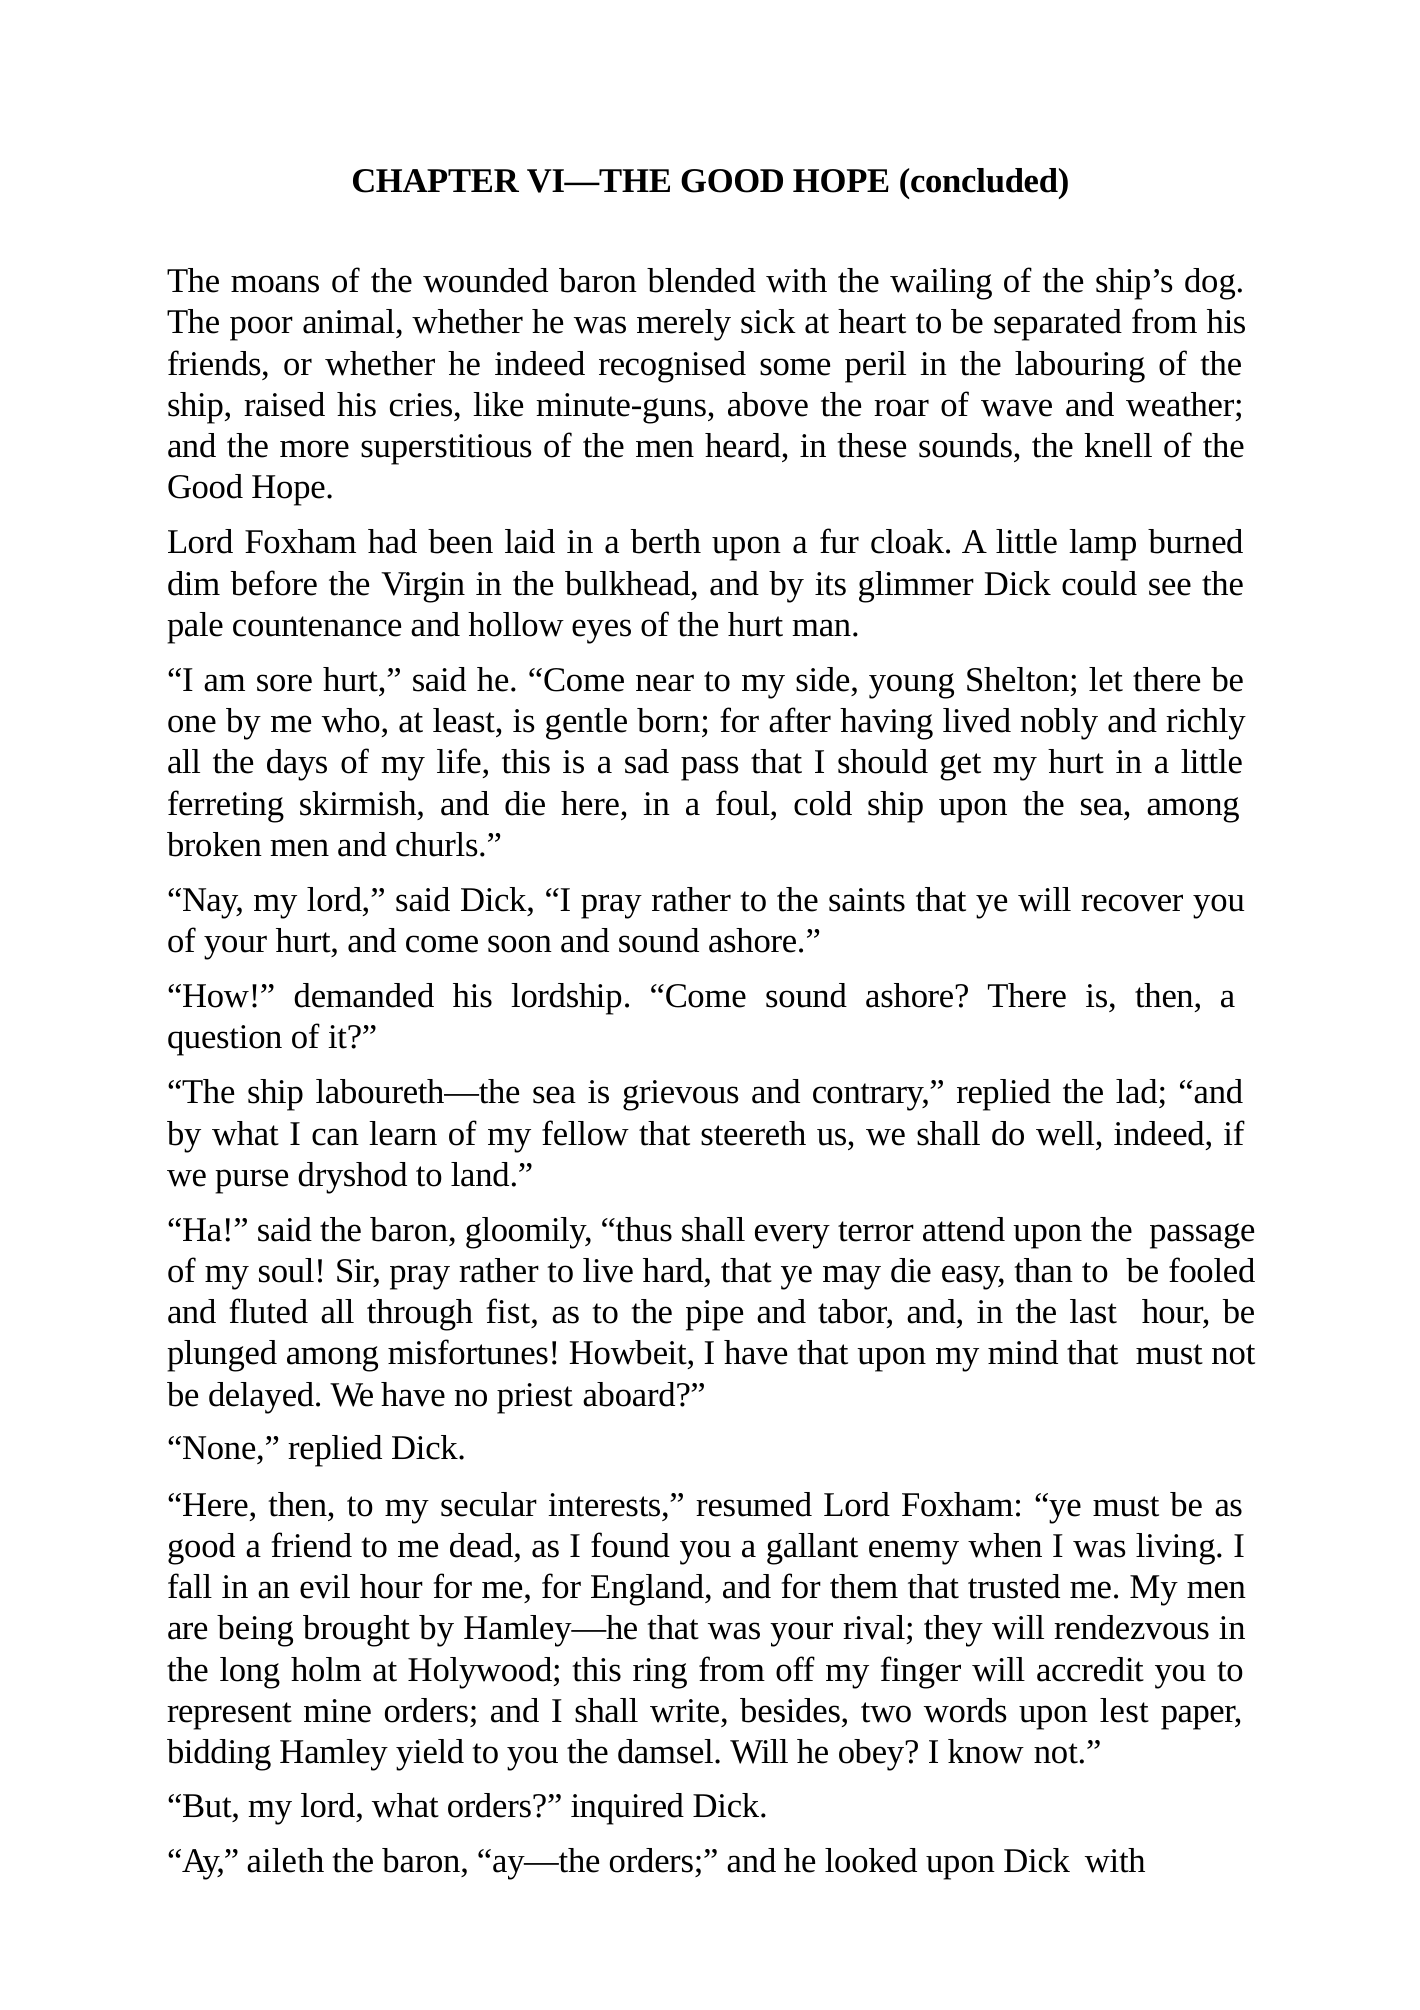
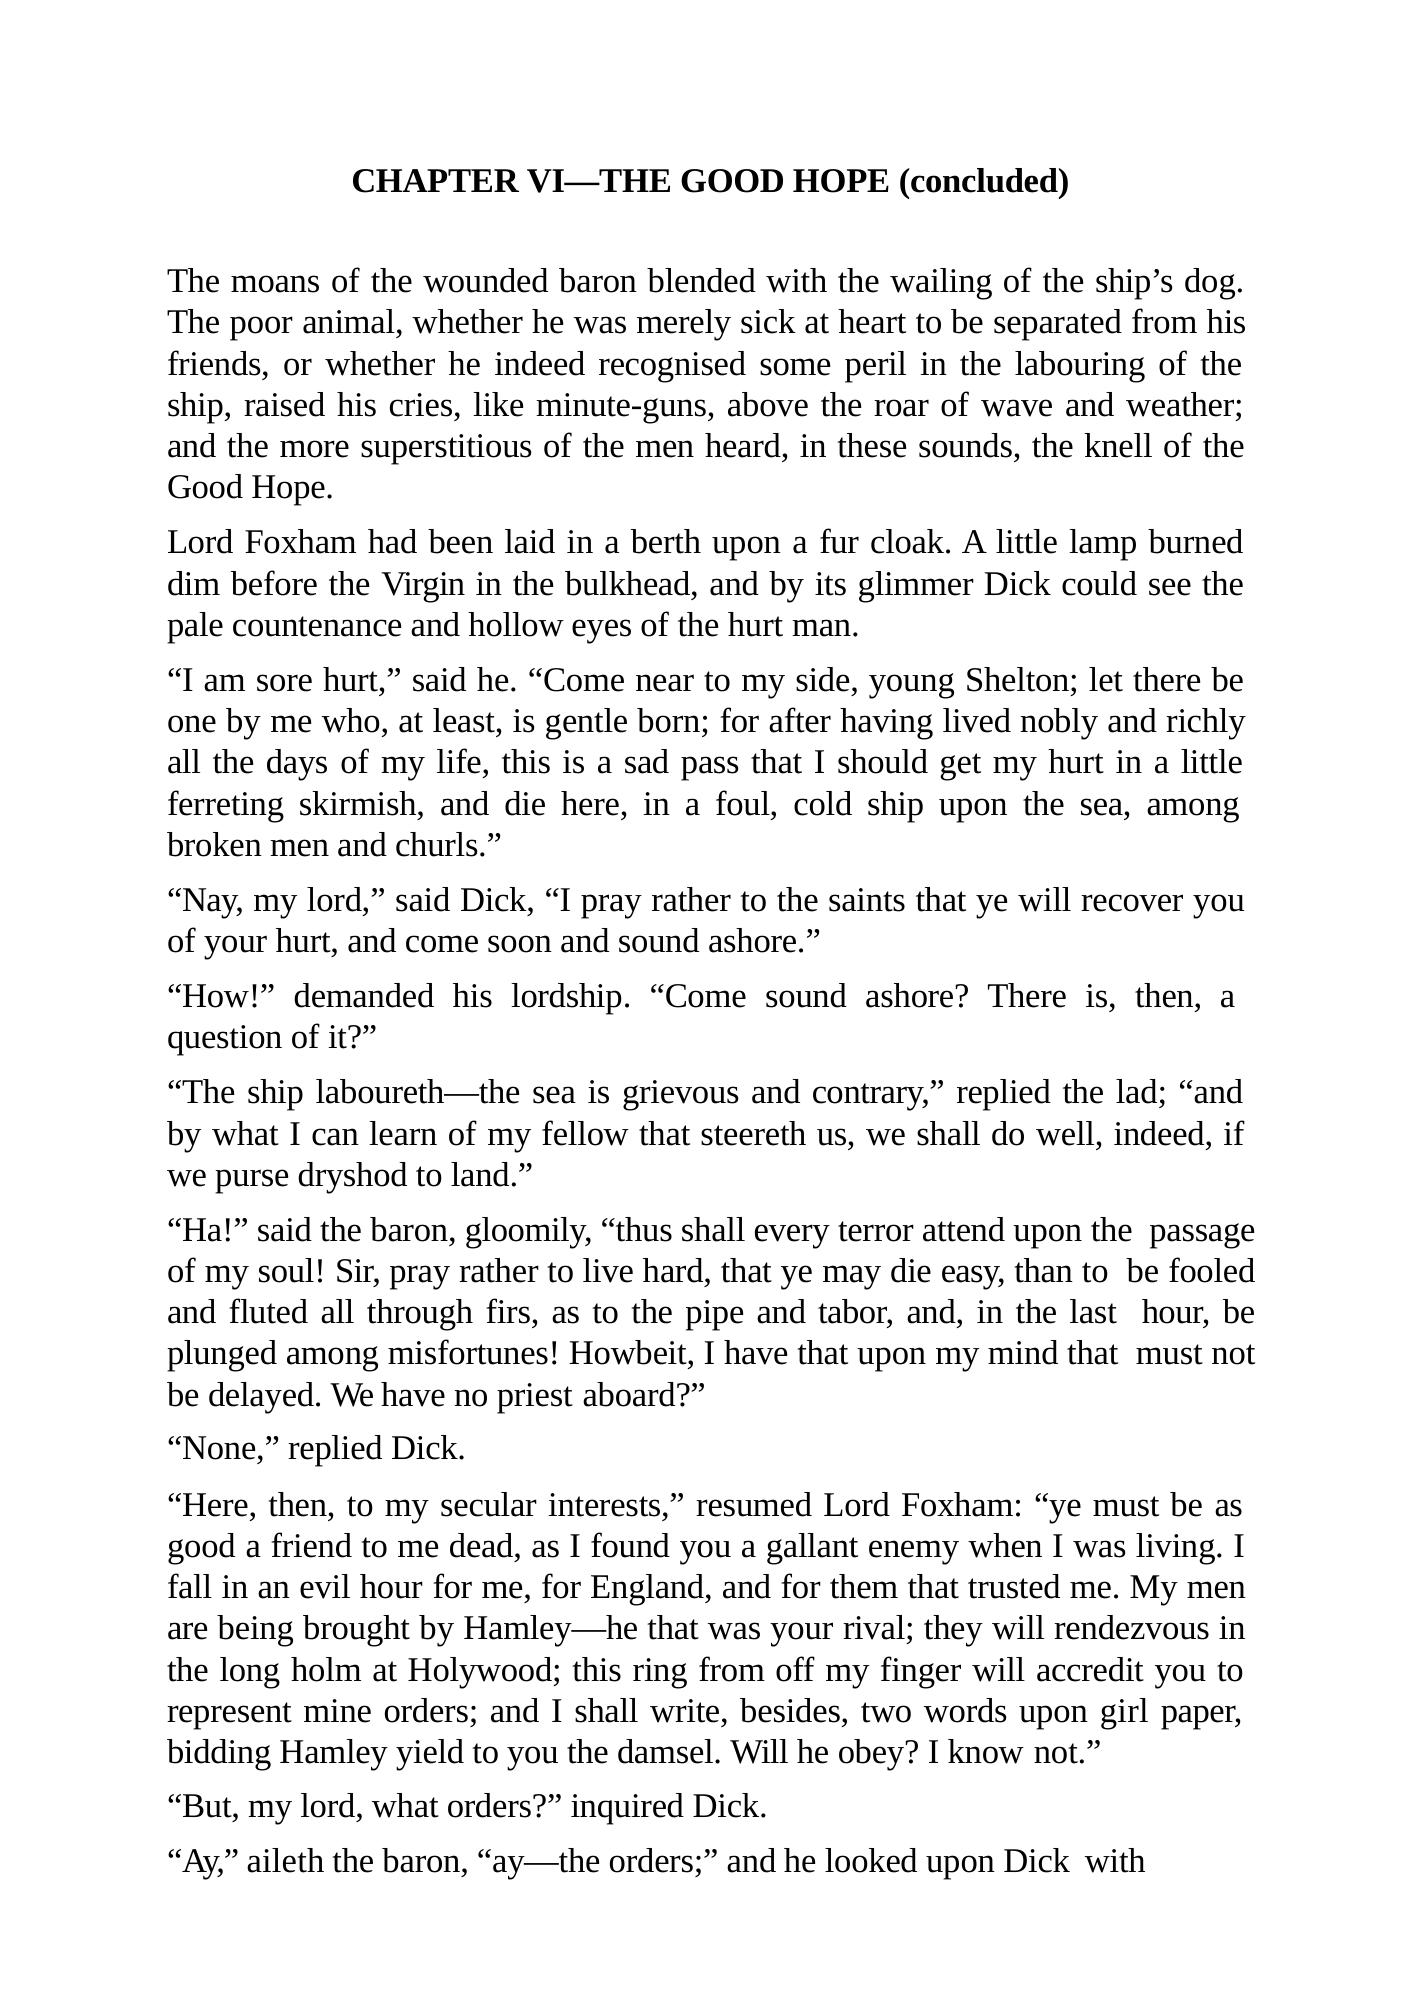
fist: fist -> firs
lest: lest -> girl
